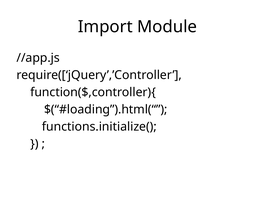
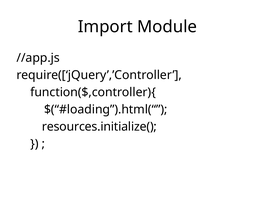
functions.initialize(: functions.initialize( -> resources.initialize(
